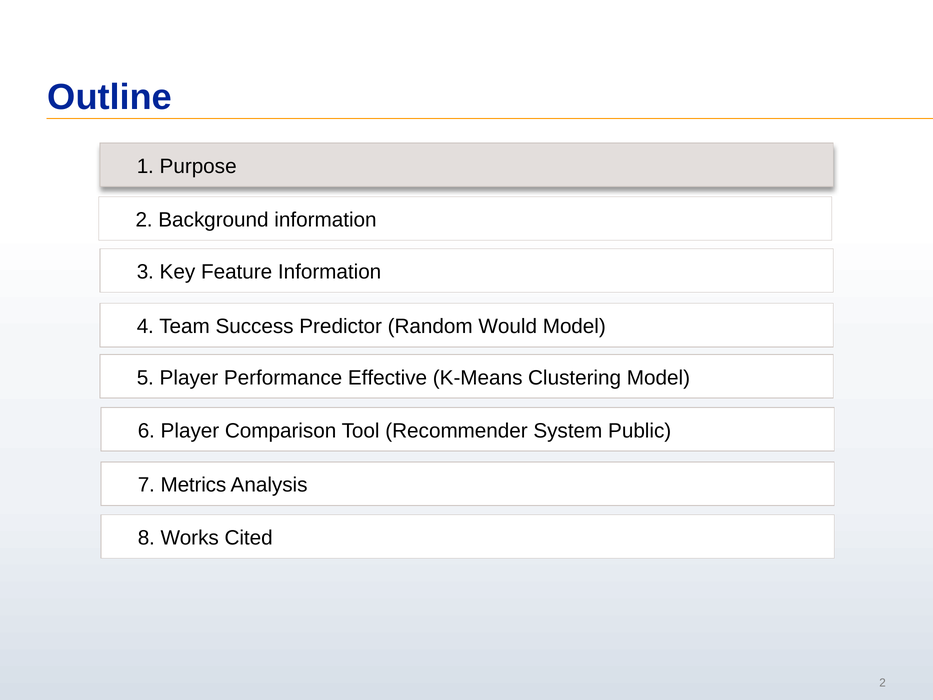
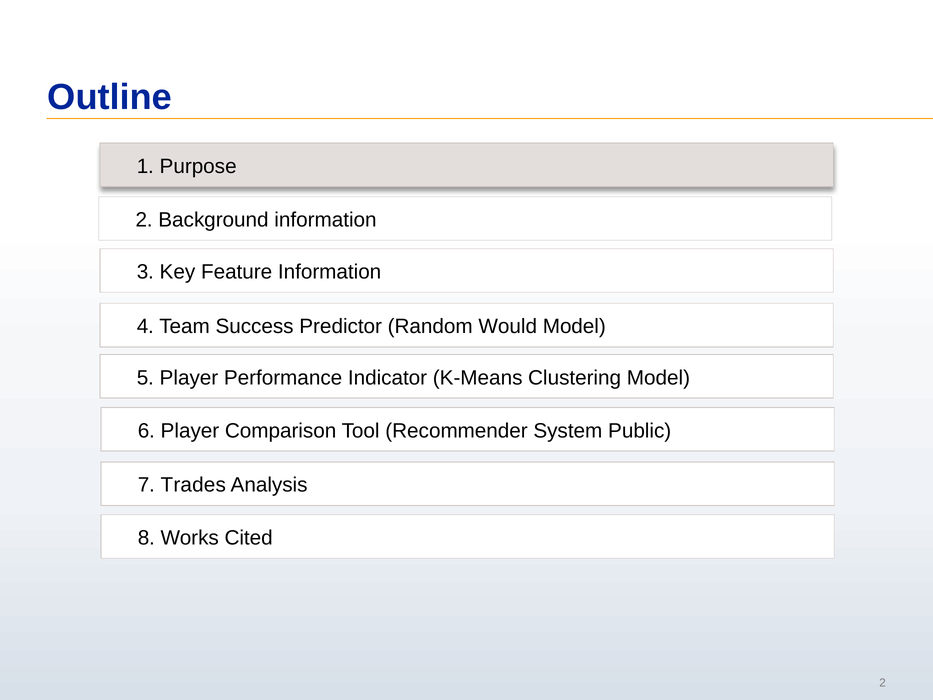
Effective: Effective -> Indicator
Metrics: Metrics -> Trades
